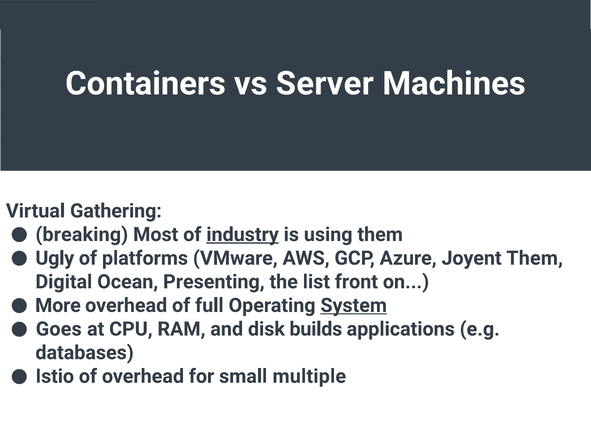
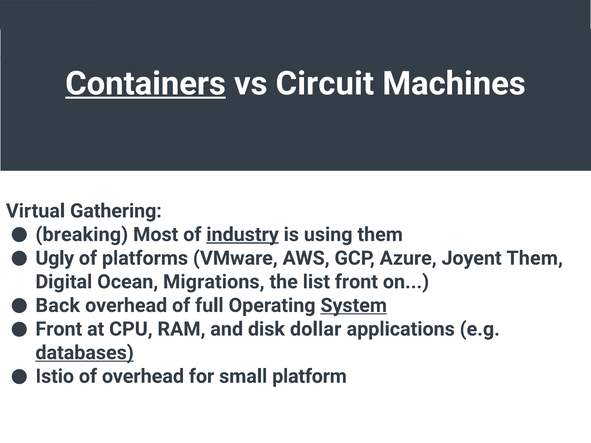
Containers underline: none -> present
Server: Server -> Circuit
Presenting: Presenting -> Migrations
More: More -> Back
Goes at (59, 329): Goes -> Front
builds: builds -> dollar
databases underline: none -> present
multiple: multiple -> platform
